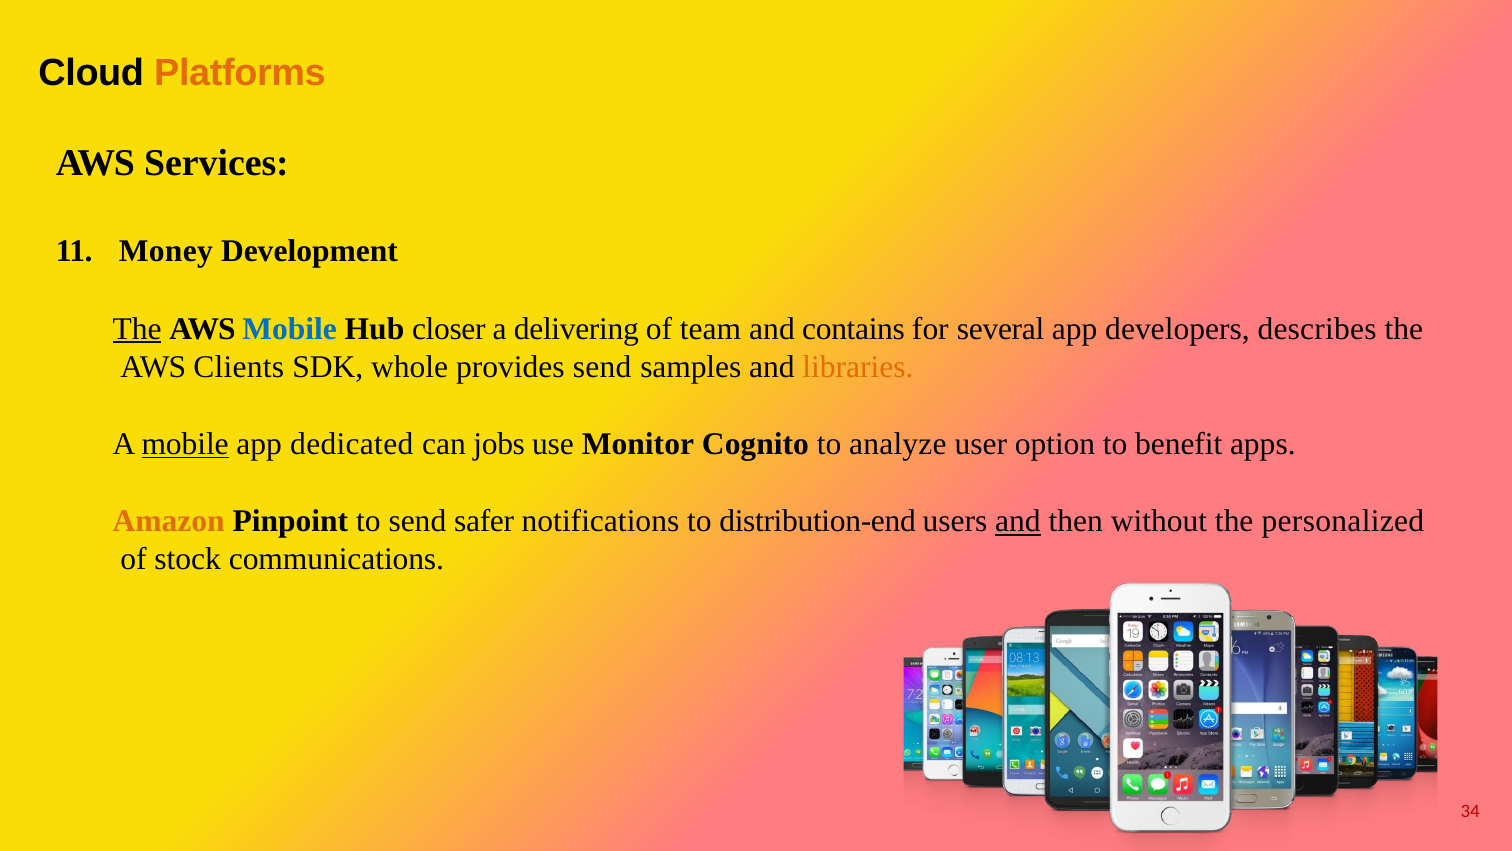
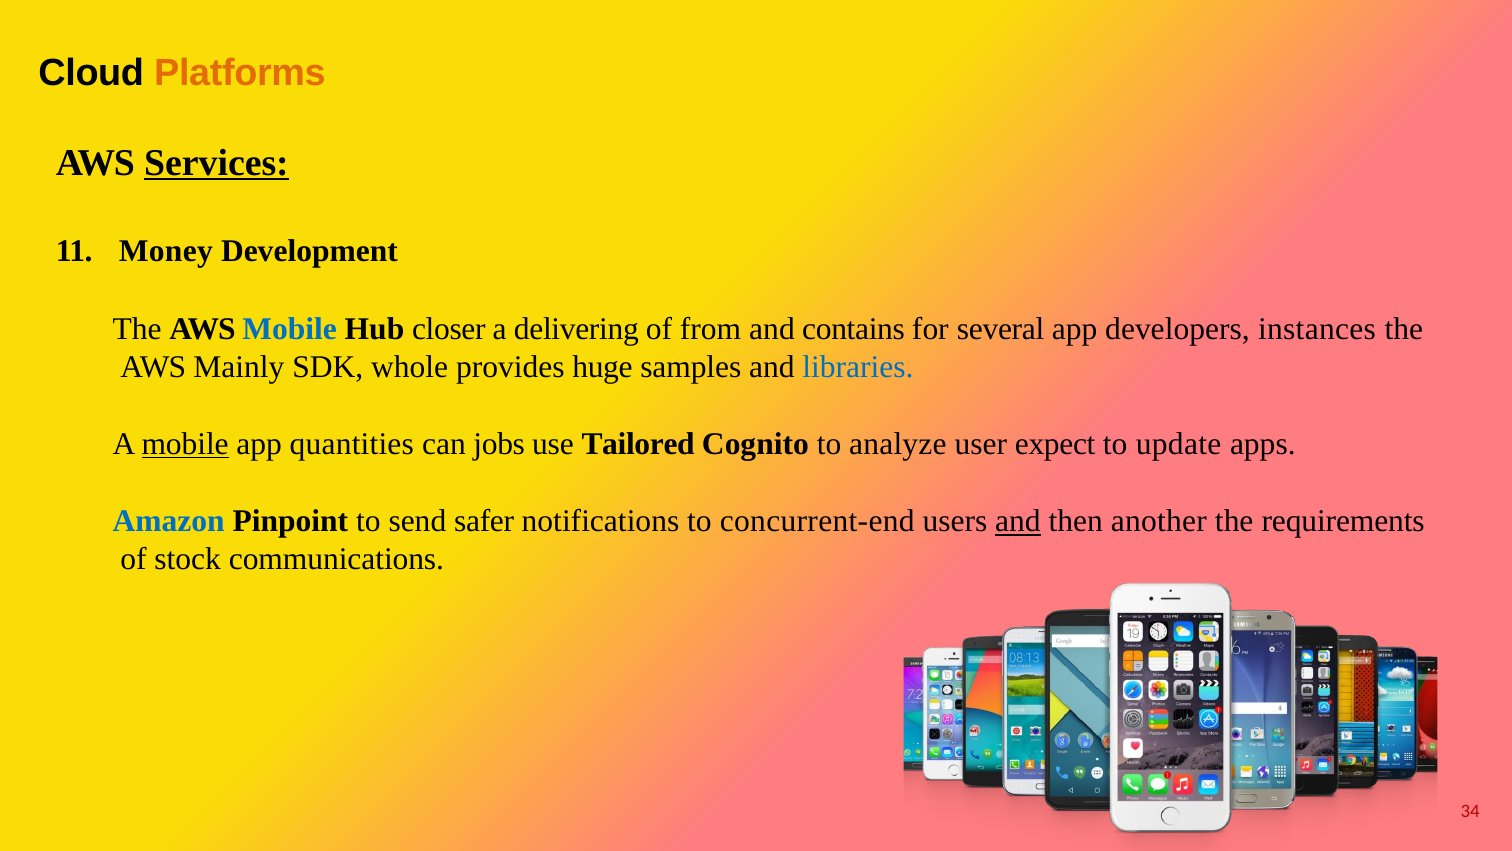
Services underline: none -> present
The at (137, 329) underline: present -> none
team: team -> from
describes: describes -> instances
Clients: Clients -> Mainly
provides send: send -> huge
libraries colour: orange -> blue
dedicated: dedicated -> quantities
Monitor: Monitor -> Tailored
option: option -> expect
benefit: benefit -> update
Amazon colour: orange -> blue
distribution-end: distribution-end -> concurrent-end
without: without -> another
personalized: personalized -> requirements
